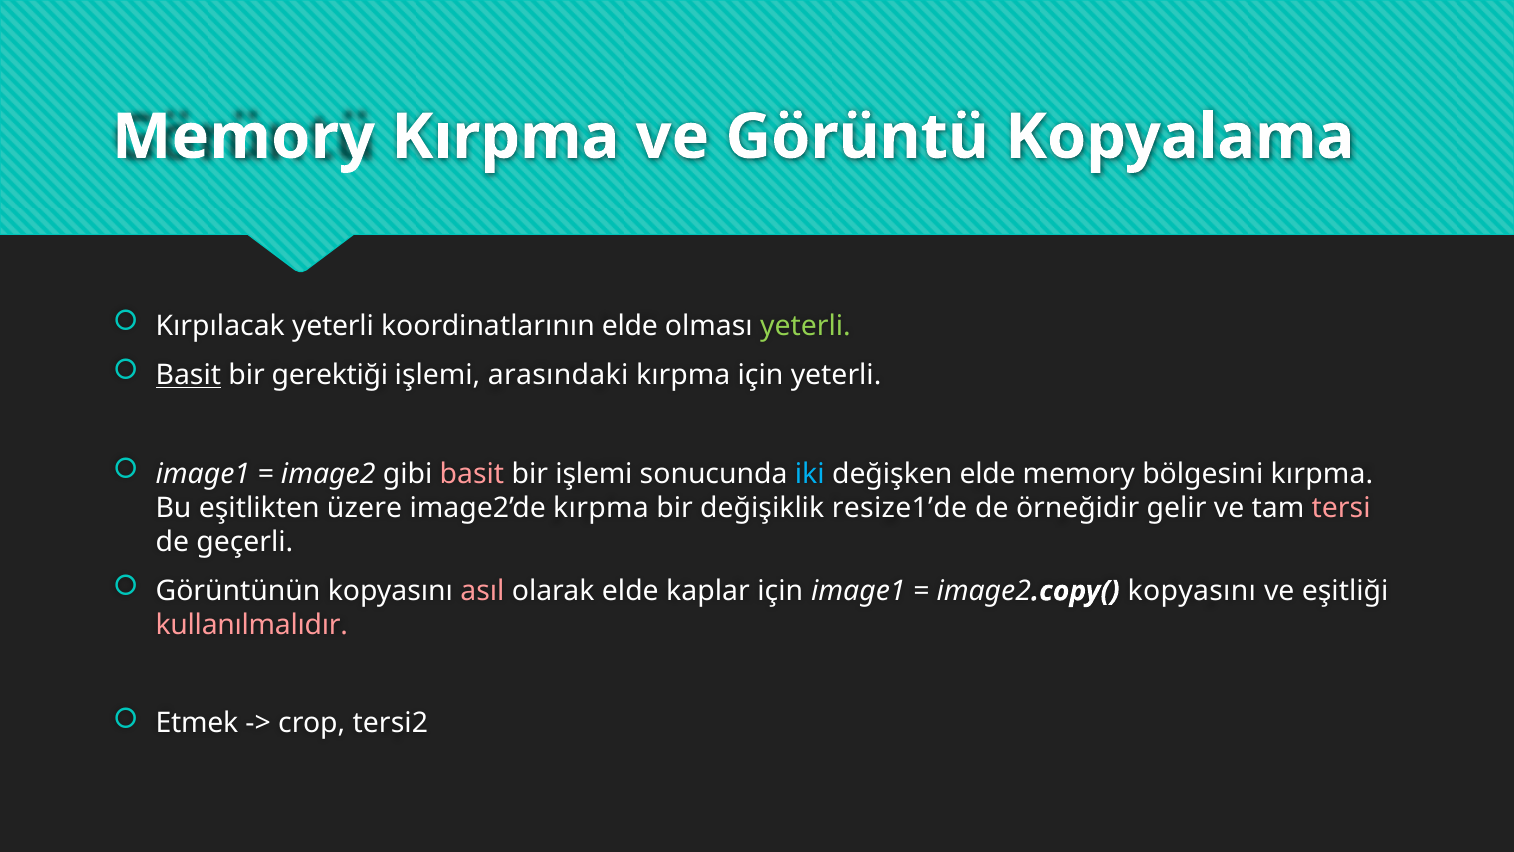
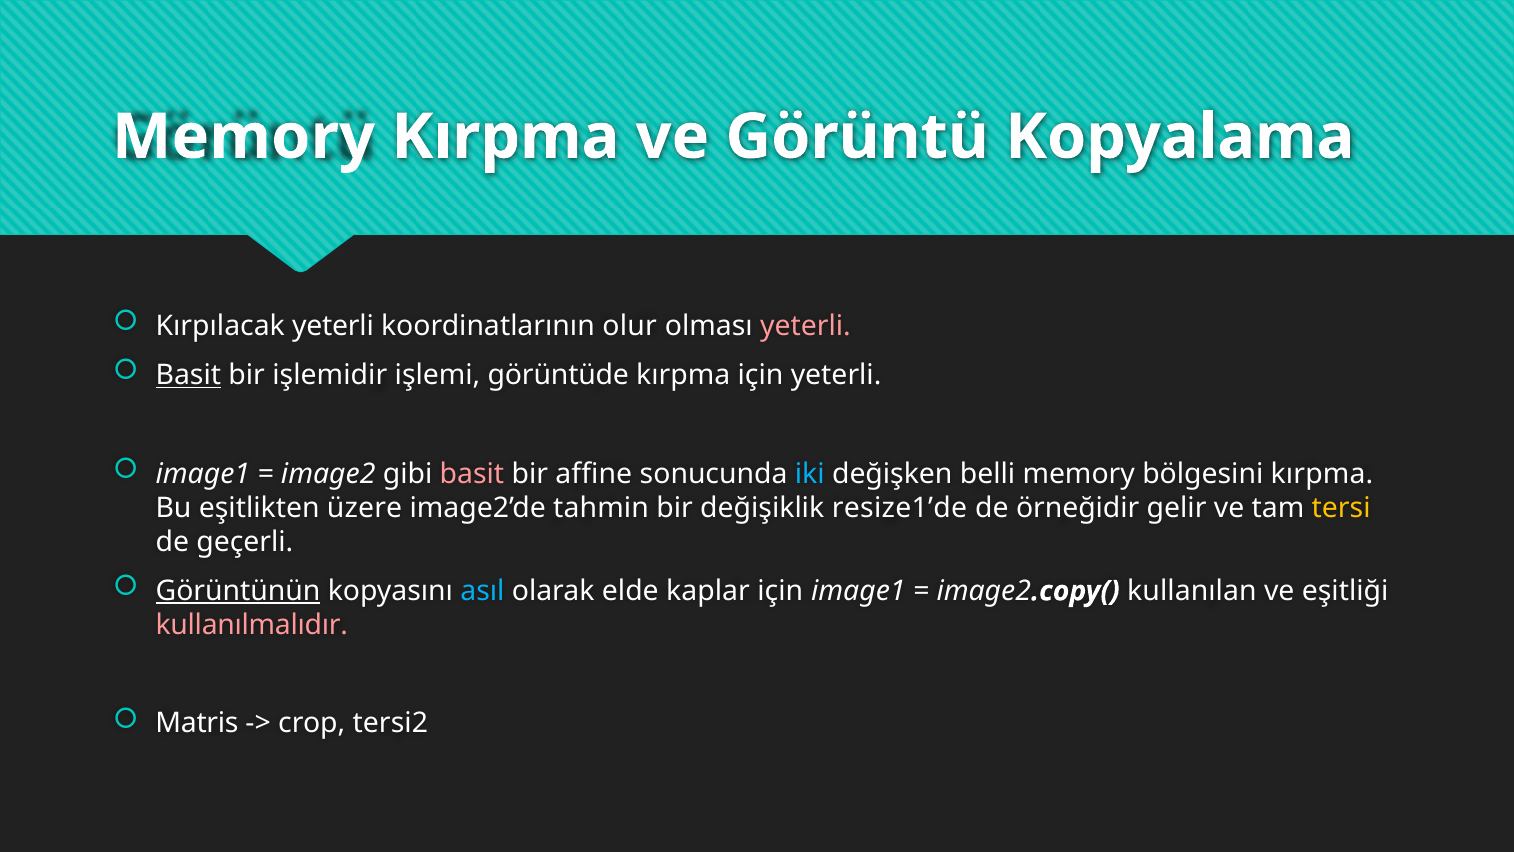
koordinatlarının elde: elde -> olur
yeterli at (805, 326) colour: light green -> pink
gerektiği: gerektiği -> işlemidir
arasındaki: arasındaki -> görüntüde
bir işlemi: işlemi -> affine
değişken elde: elde -> belli
image2’de kırpma: kırpma -> tahmin
tersi colour: pink -> yellow
Görüntünün underline: none -> present
asıl colour: pink -> light blue
kopyasını at (1192, 591): kopyasını -> kullanılan
Etmek: Etmek -> Matris
